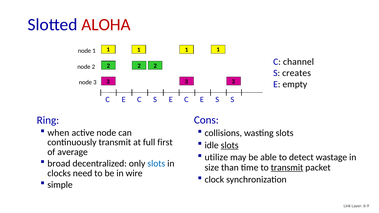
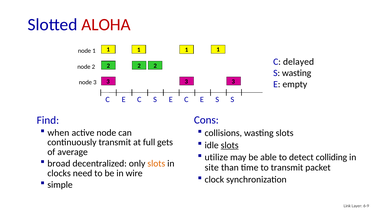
channel: channel -> delayed
S creates: creates -> wasting
Ring: Ring -> Find
first: first -> gets
wastage: wastage -> colliding
slots at (156, 164) colour: blue -> orange
size: size -> site
transmit at (287, 168) underline: present -> none
